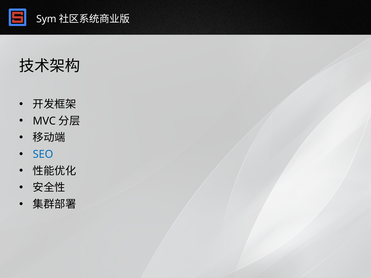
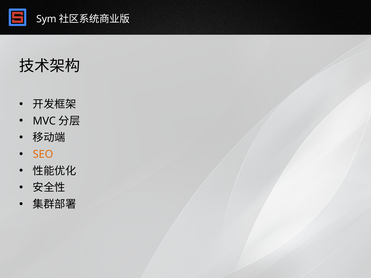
SEO colour: blue -> orange
